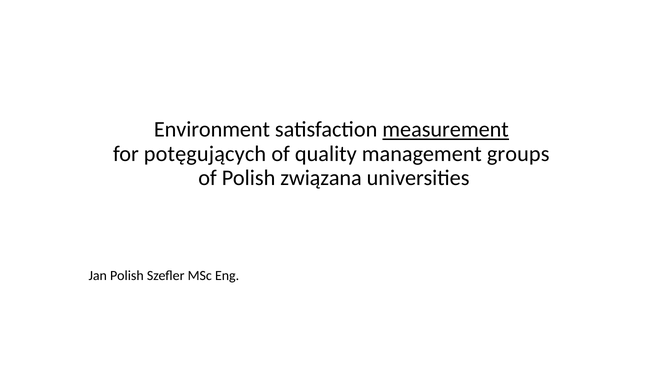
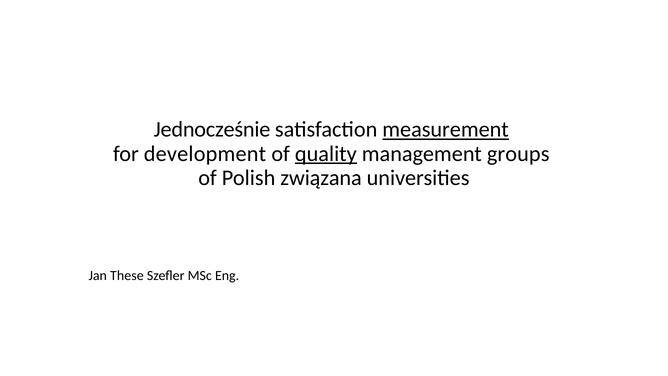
Environment: Environment -> Jednocześnie
potęgujących: potęgujących -> development
quality underline: none -> present
Jan Polish: Polish -> These
